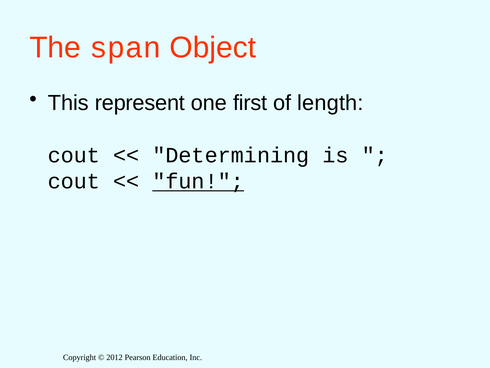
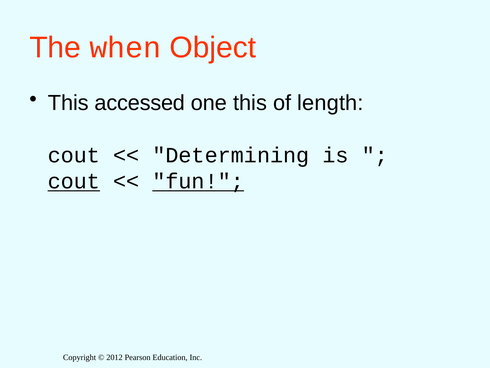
span: span -> when
represent: represent -> accessed
one first: first -> this
cout at (74, 181) underline: none -> present
